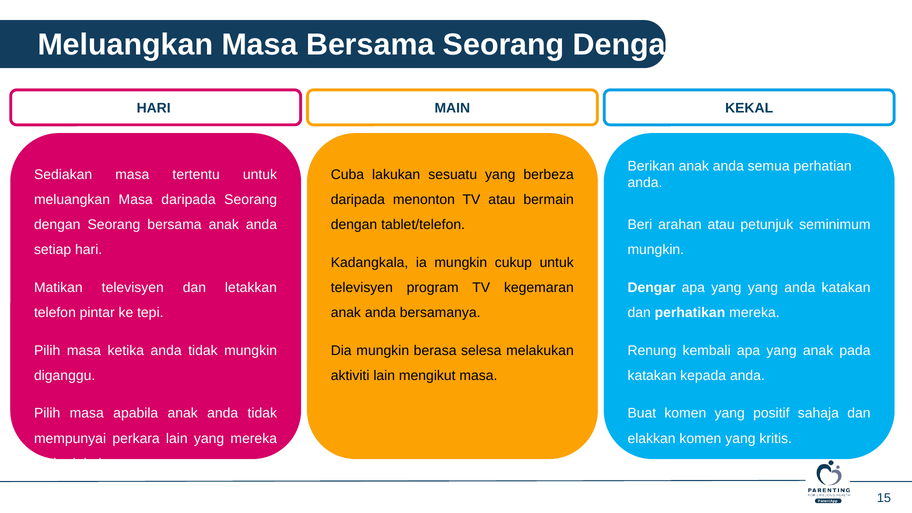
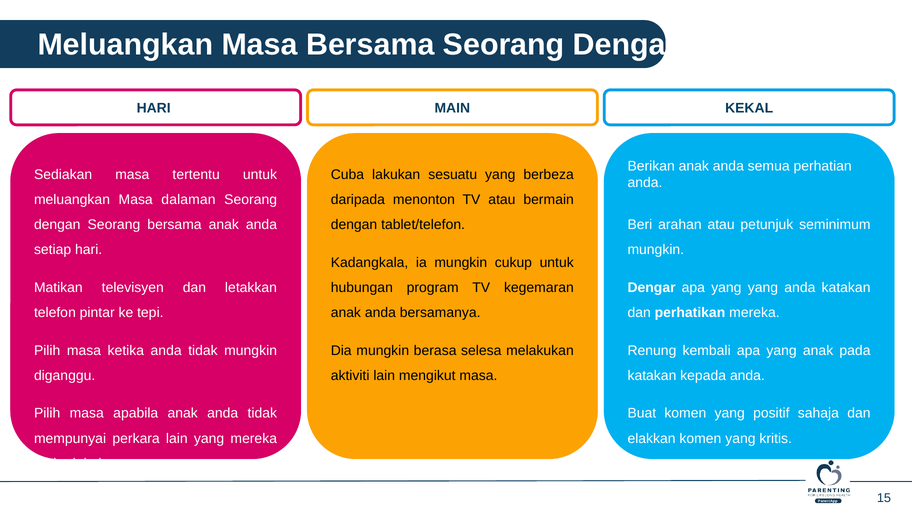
Masa daripada: daripada -> dalaman
televisyen at (362, 288): televisyen -> hubungan
